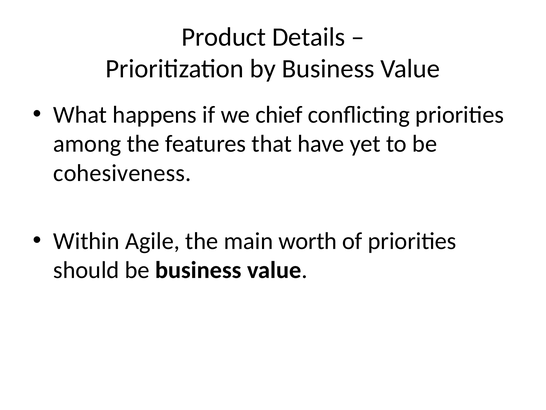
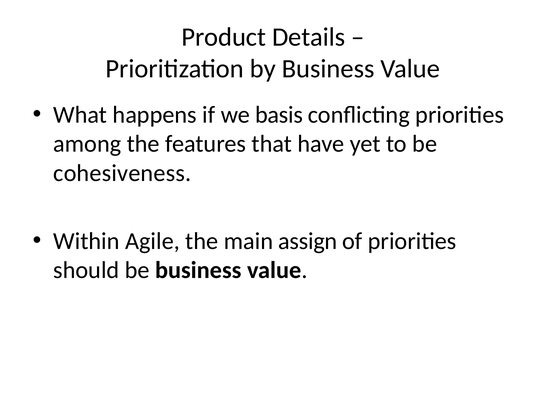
chief: chief -> basis
worth: worth -> assign
